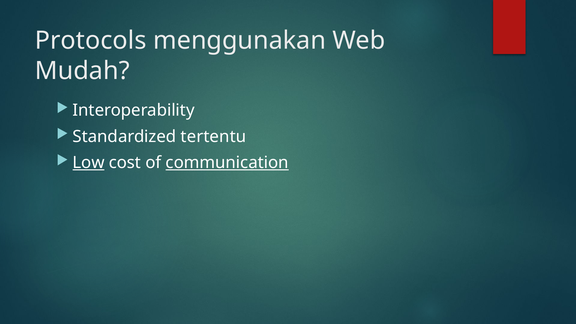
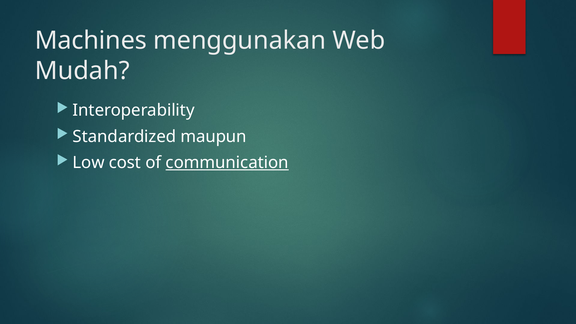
Protocols: Protocols -> Machines
tertentu: tertentu -> maupun
Low underline: present -> none
